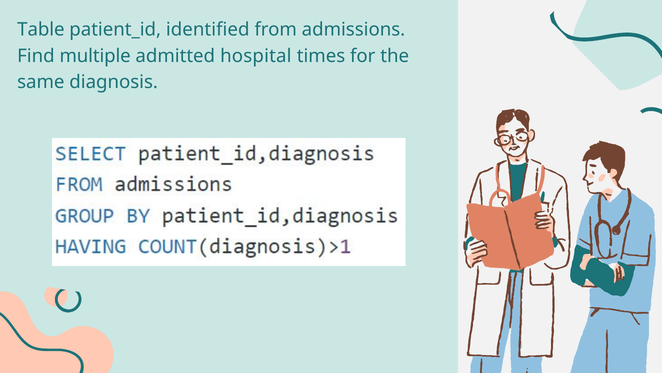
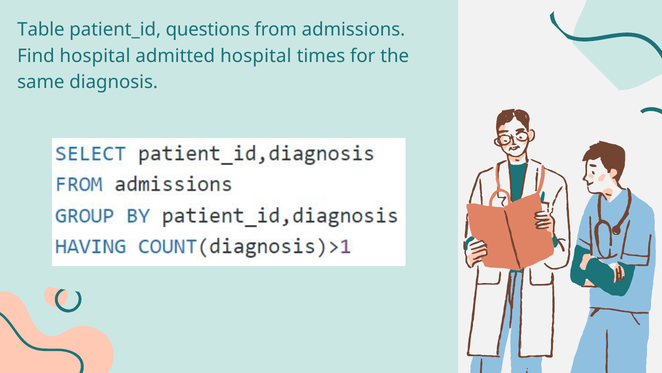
identified: identified -> questions
Find multiple: multiple -> hospital
